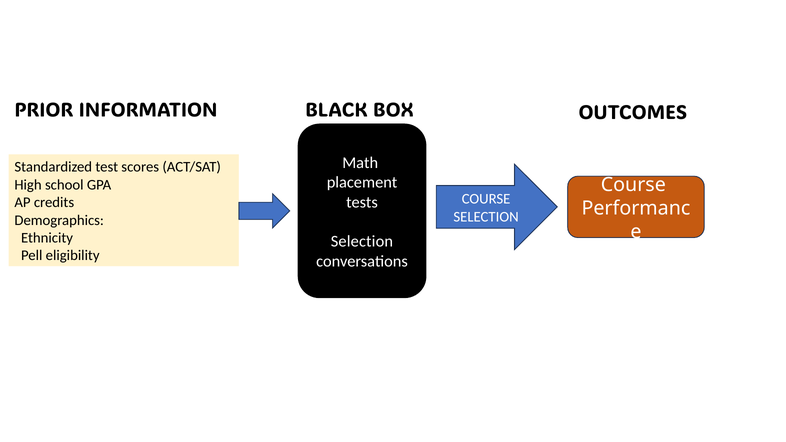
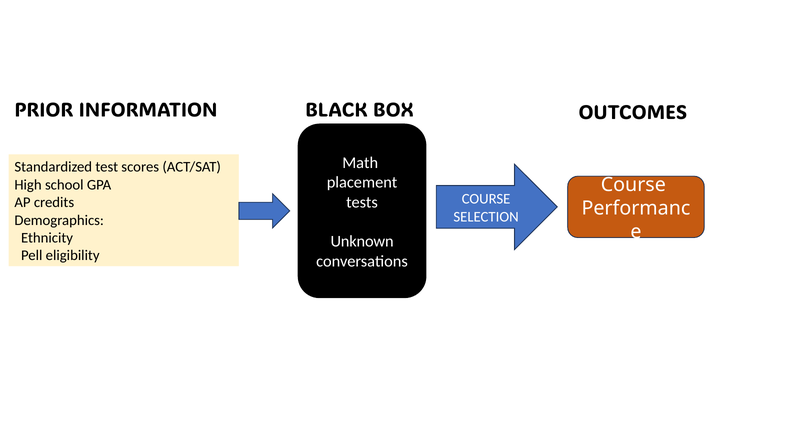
Selection at (362, 242): Selection -> Unknown
